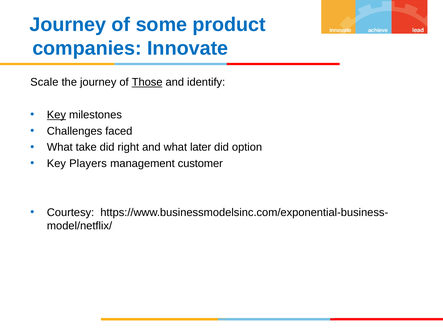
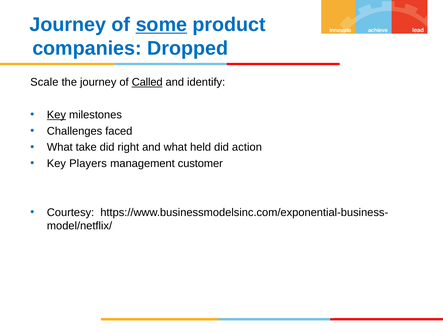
some underline: none -> present
Innovate: Innovate -> Dropped
Those: Those -> Called
later: later -> held
option: option -> action
